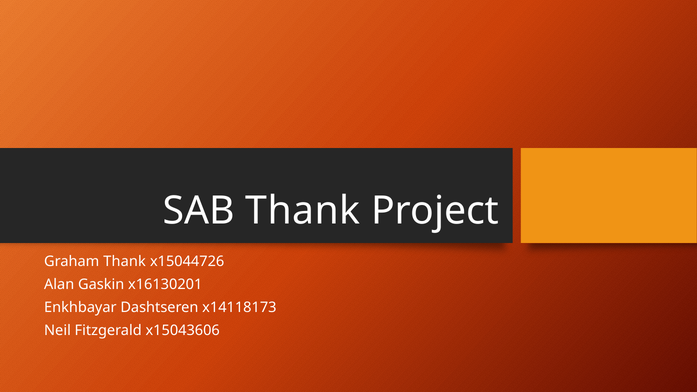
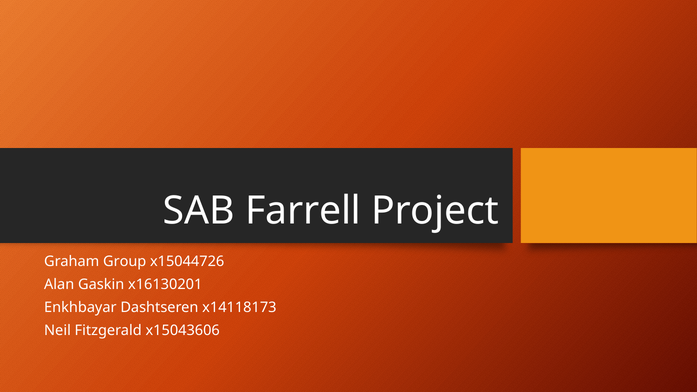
SAB Thank: Thank -> Farrell
Graham Thank: Thank -> Group
